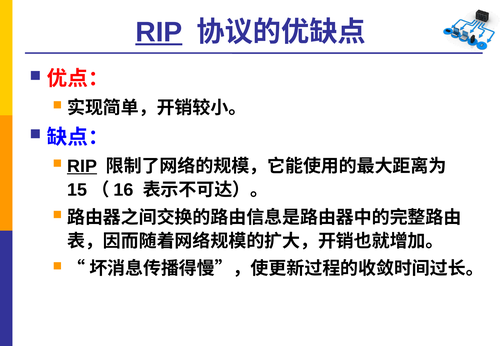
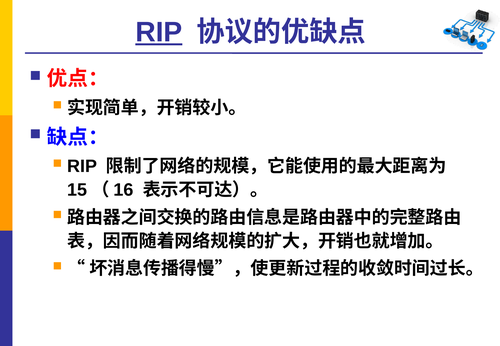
RIP at (82, 166) underline: present -> none
